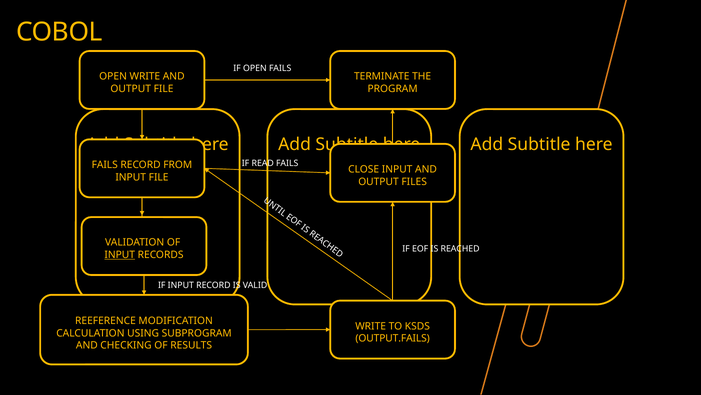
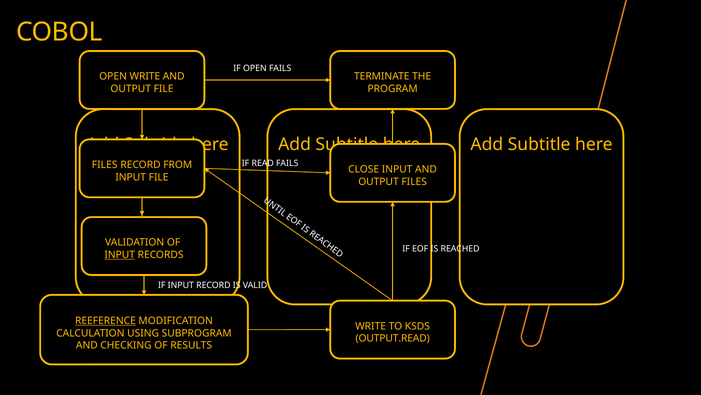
FAILS at (105, 165): FAILS -> FILES
REEFERENCE underline: none -> present
OUTPUT.FAILS: OUTPUT.FAILS -> OUTPUT.READ
